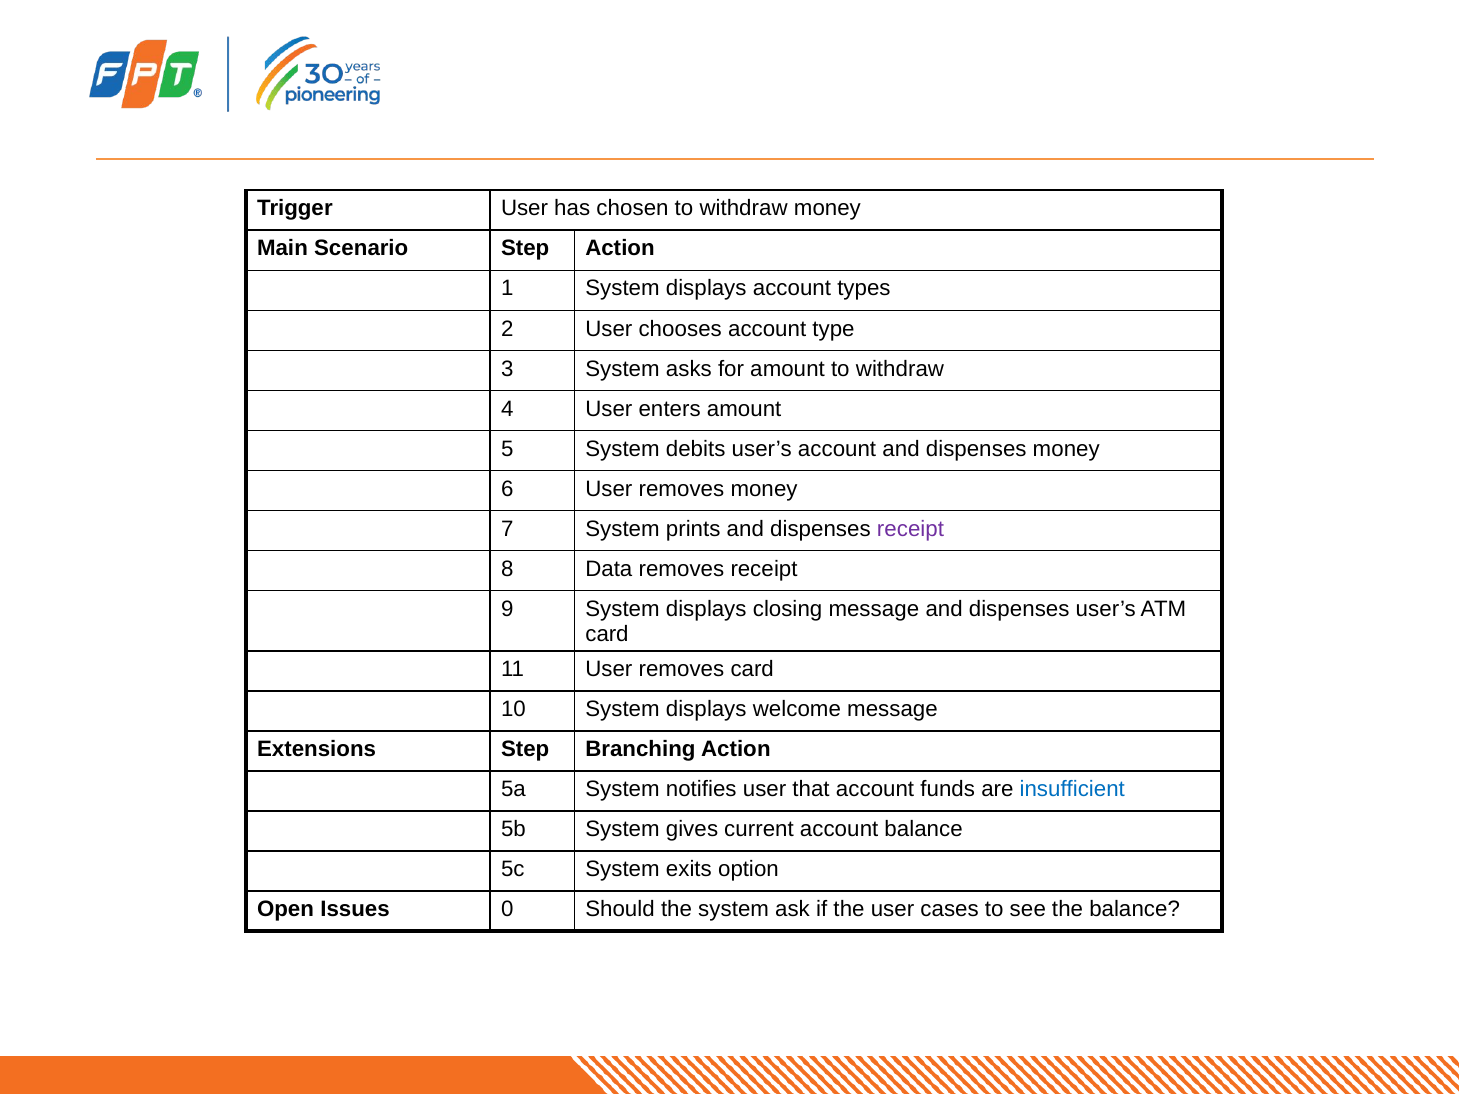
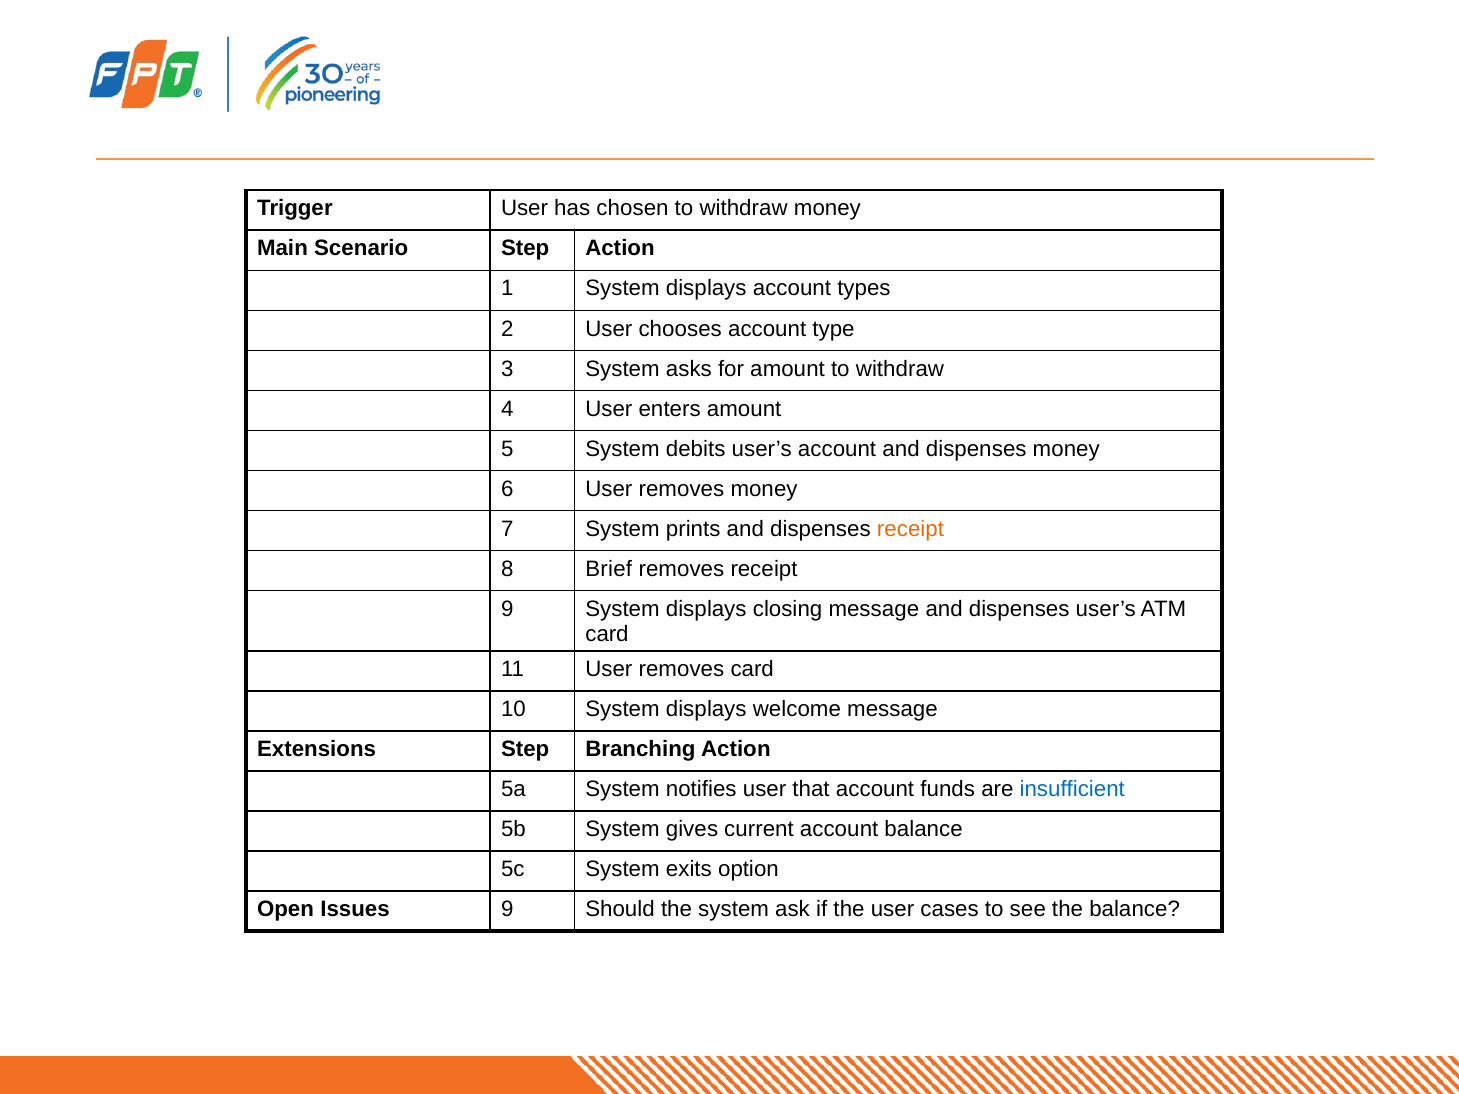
receipt at (910, 529) colour: purple -> orange
Data: Data -> Brief
Issues 0: 0 -> 9
